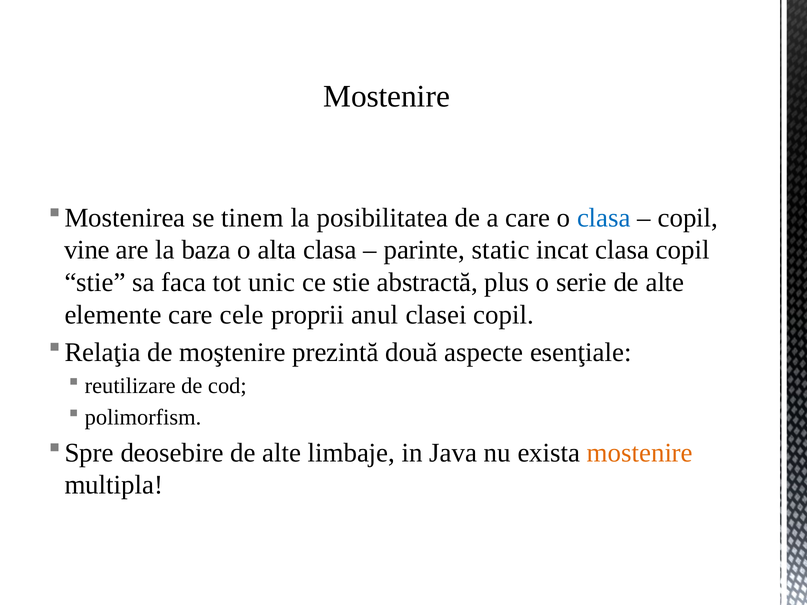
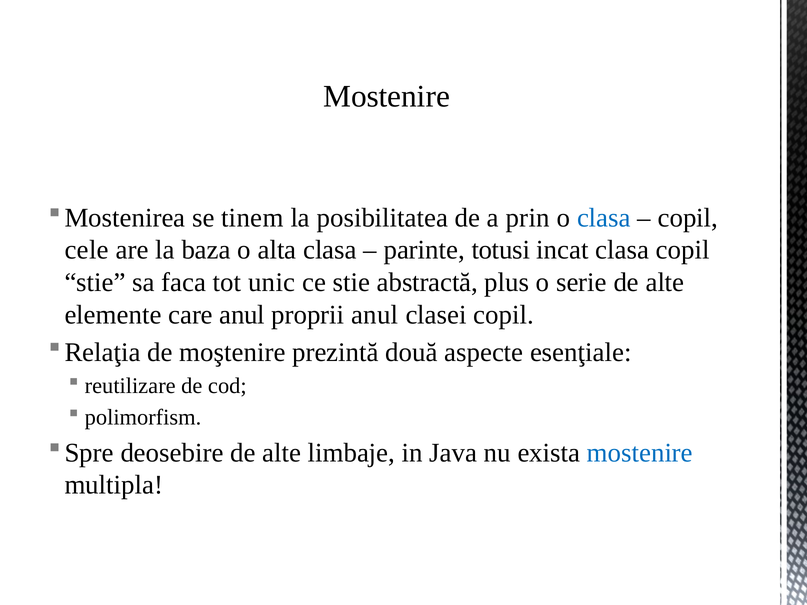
a care: care -> prin
vine: vine -> cele
static: static -> totusi
care cele: cele -> anul
mostenire at (640, 453) colour: orange -> blue
